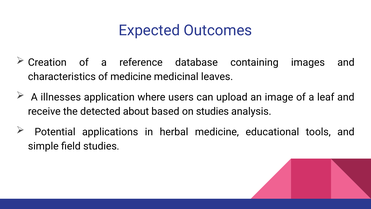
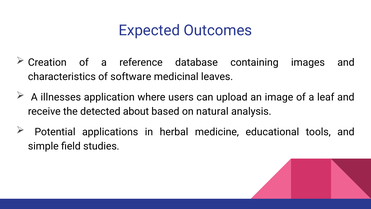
of medicine: medicine -> software
on studies: studies -> natural
